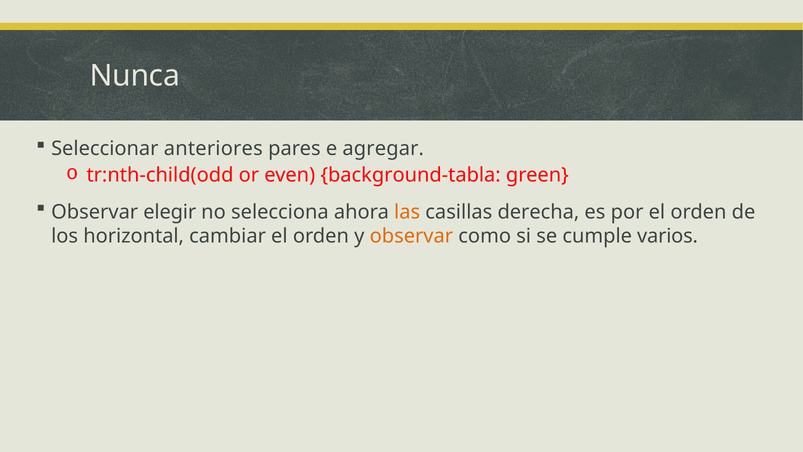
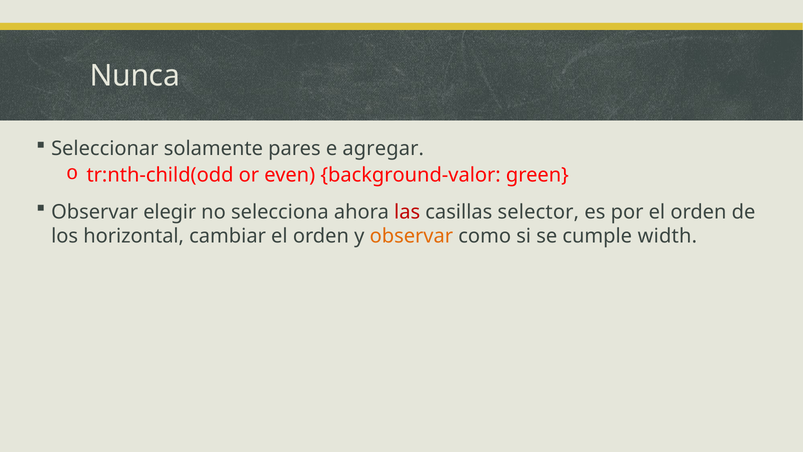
anteriores: anteriores -> solamente
background-tabla: background-tabla -> background-valor
las colour: orange -> red
derecha: derecha -> selector
varios: varios -> width
